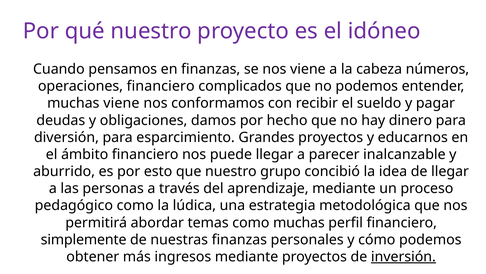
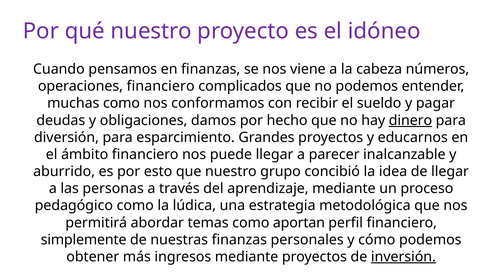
muchas viene: viene -> como
dinero underline: none -> present
como muchas: muchas -> aportan
